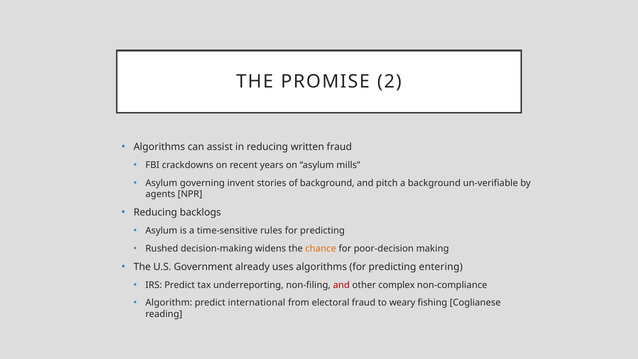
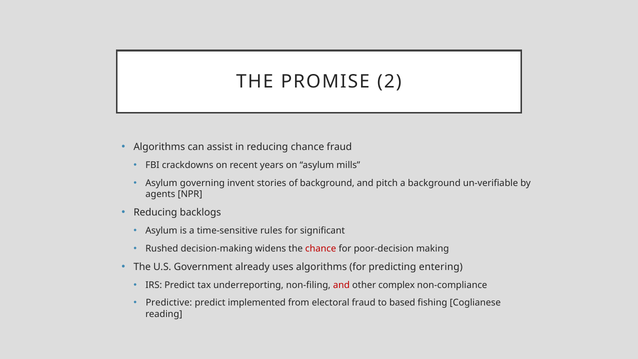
reducing written: written -> chance
predicting at (322, 231): predicting -> significant
chance at (321, 249) colour: orange -> red
Algorithm: Algorithm -> Predictive
international: international -> implemented
weary: weary -> based
